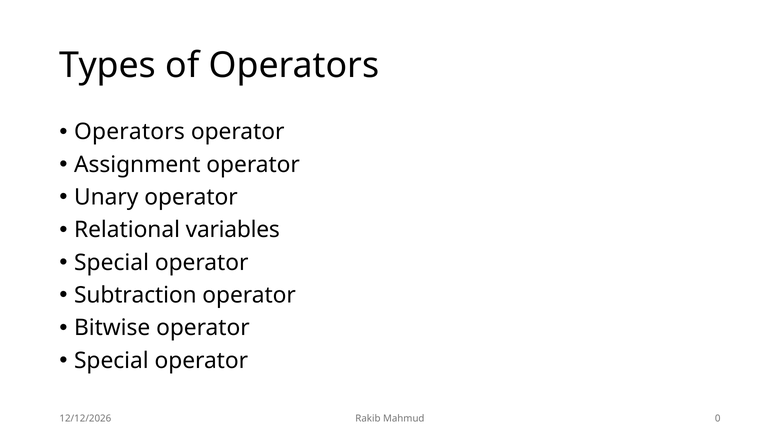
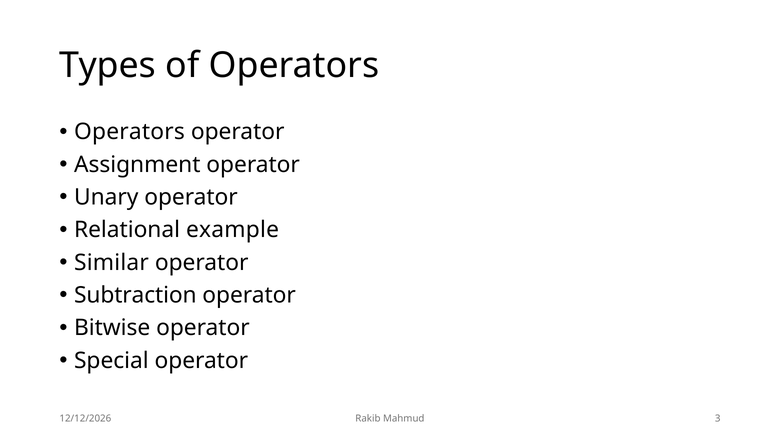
variables: variables -> example
Special at (112, 262): Special -> Similar
0: 0 -> 3
